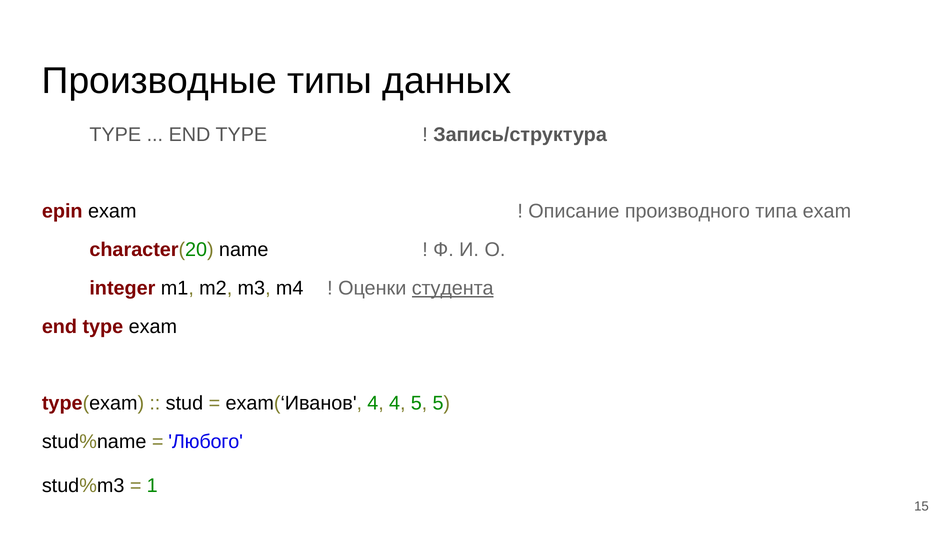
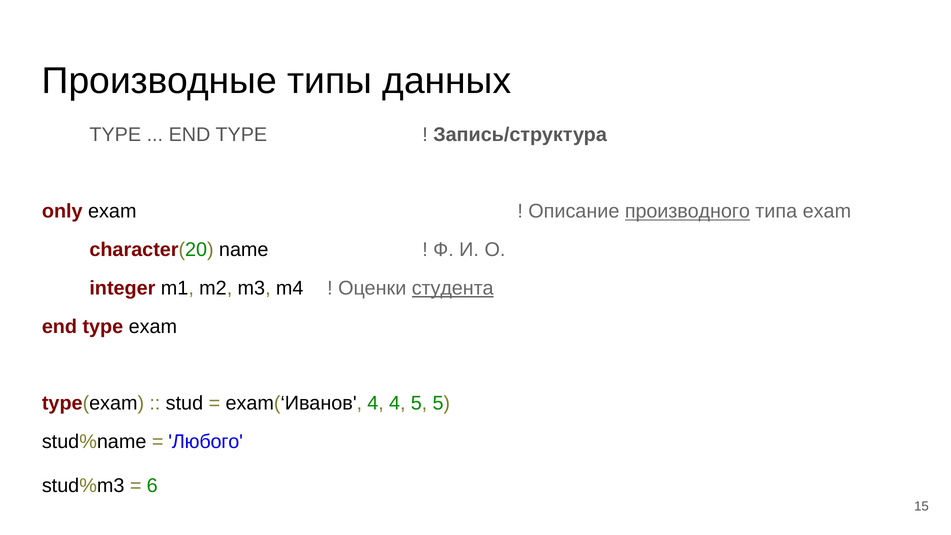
epin: epin -> only
производного underline: none -> present
1: 1 -> 6
